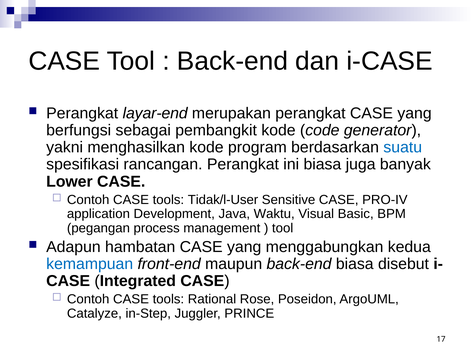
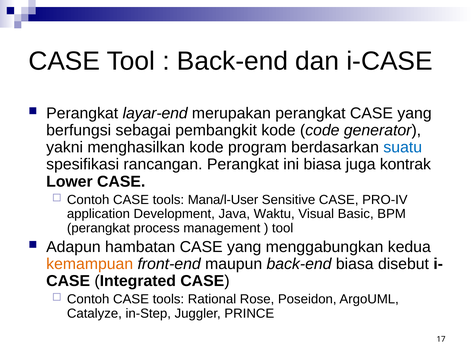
banyak: banyak -> kontrak
Tidak/l-User: Tidak/l-User -> Mana/l-User
pegangan at (98, 228): pegangan -> perangkat
kemampuan colour: blue -> orange
